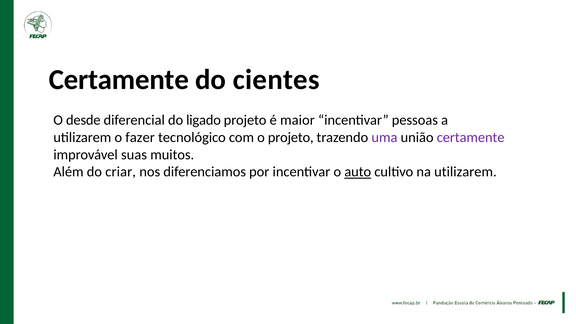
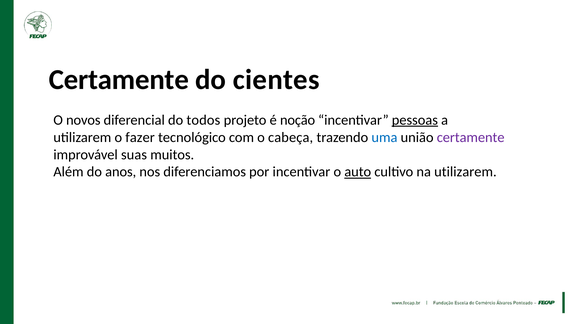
desde: desde -> novos
ligado: ligado -> todos
maior: maior -> noção
pessoas underline: none -> present
o projeto: projeto -> cabeça
uma colour: purple -> blue
criar: criar -> anos
